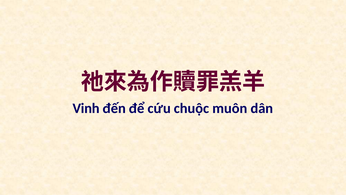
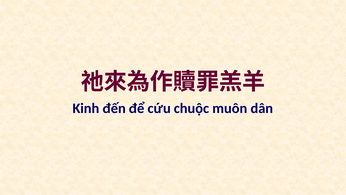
Vinh: Vinh -> Kinh
